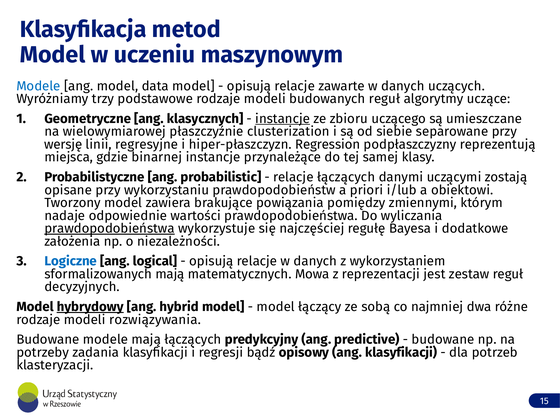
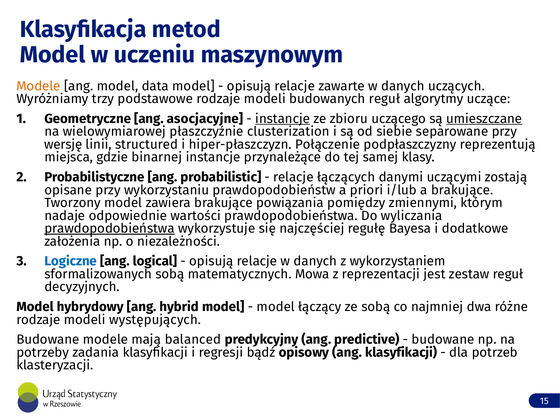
Modele at (38, 86) colour: blue -> orange
klasycznych: klasycznych -> asocjacyjne
umieszczane underline: none -> present
regresyjne: regresyjne -> structured
Regression: Regression -> Połączenie
a obiektowi: obiektowi -> brakujące
sformalizowanych mają: mają -> sobą
hybrydowy underline: present -> none
rozwiązywania: rozwiązywania -> występujących
mają łączących: łączących -> balanced
